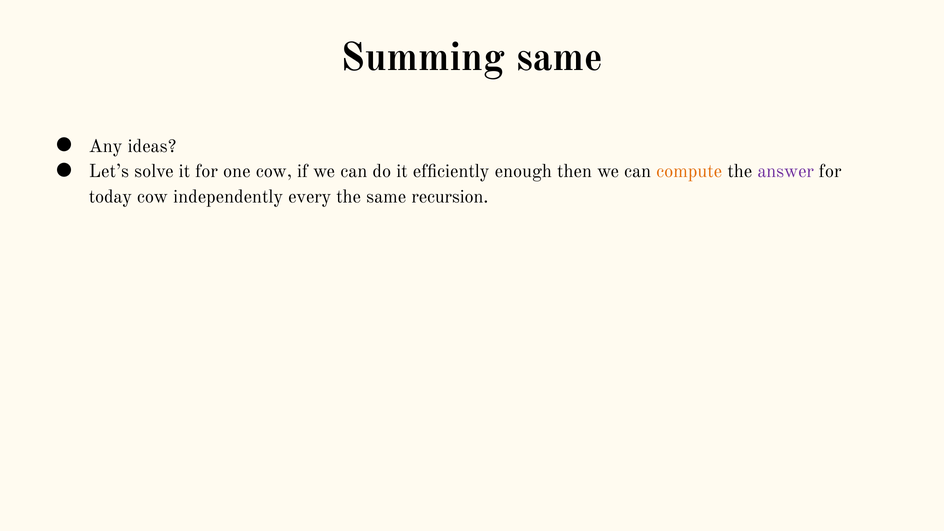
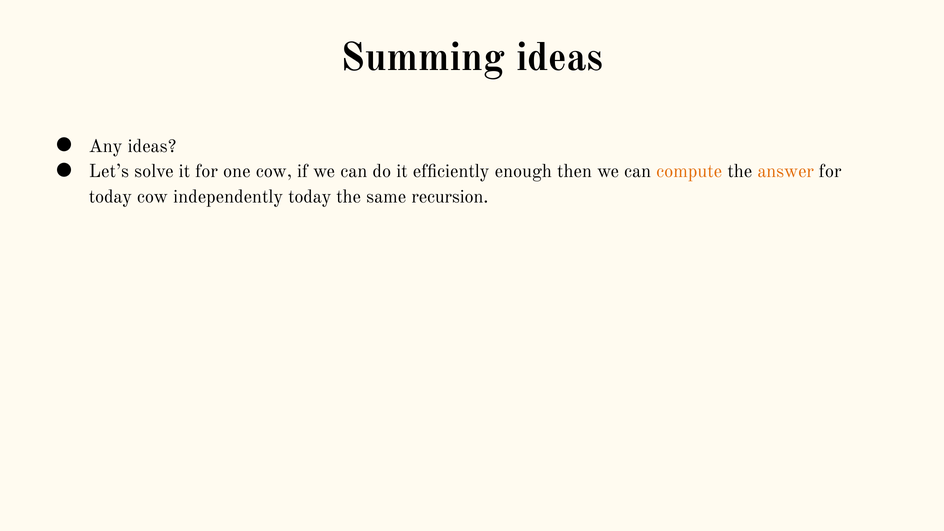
Summing same: same -> ideas
answer colour: purple -> orange
independently every: every -> today
